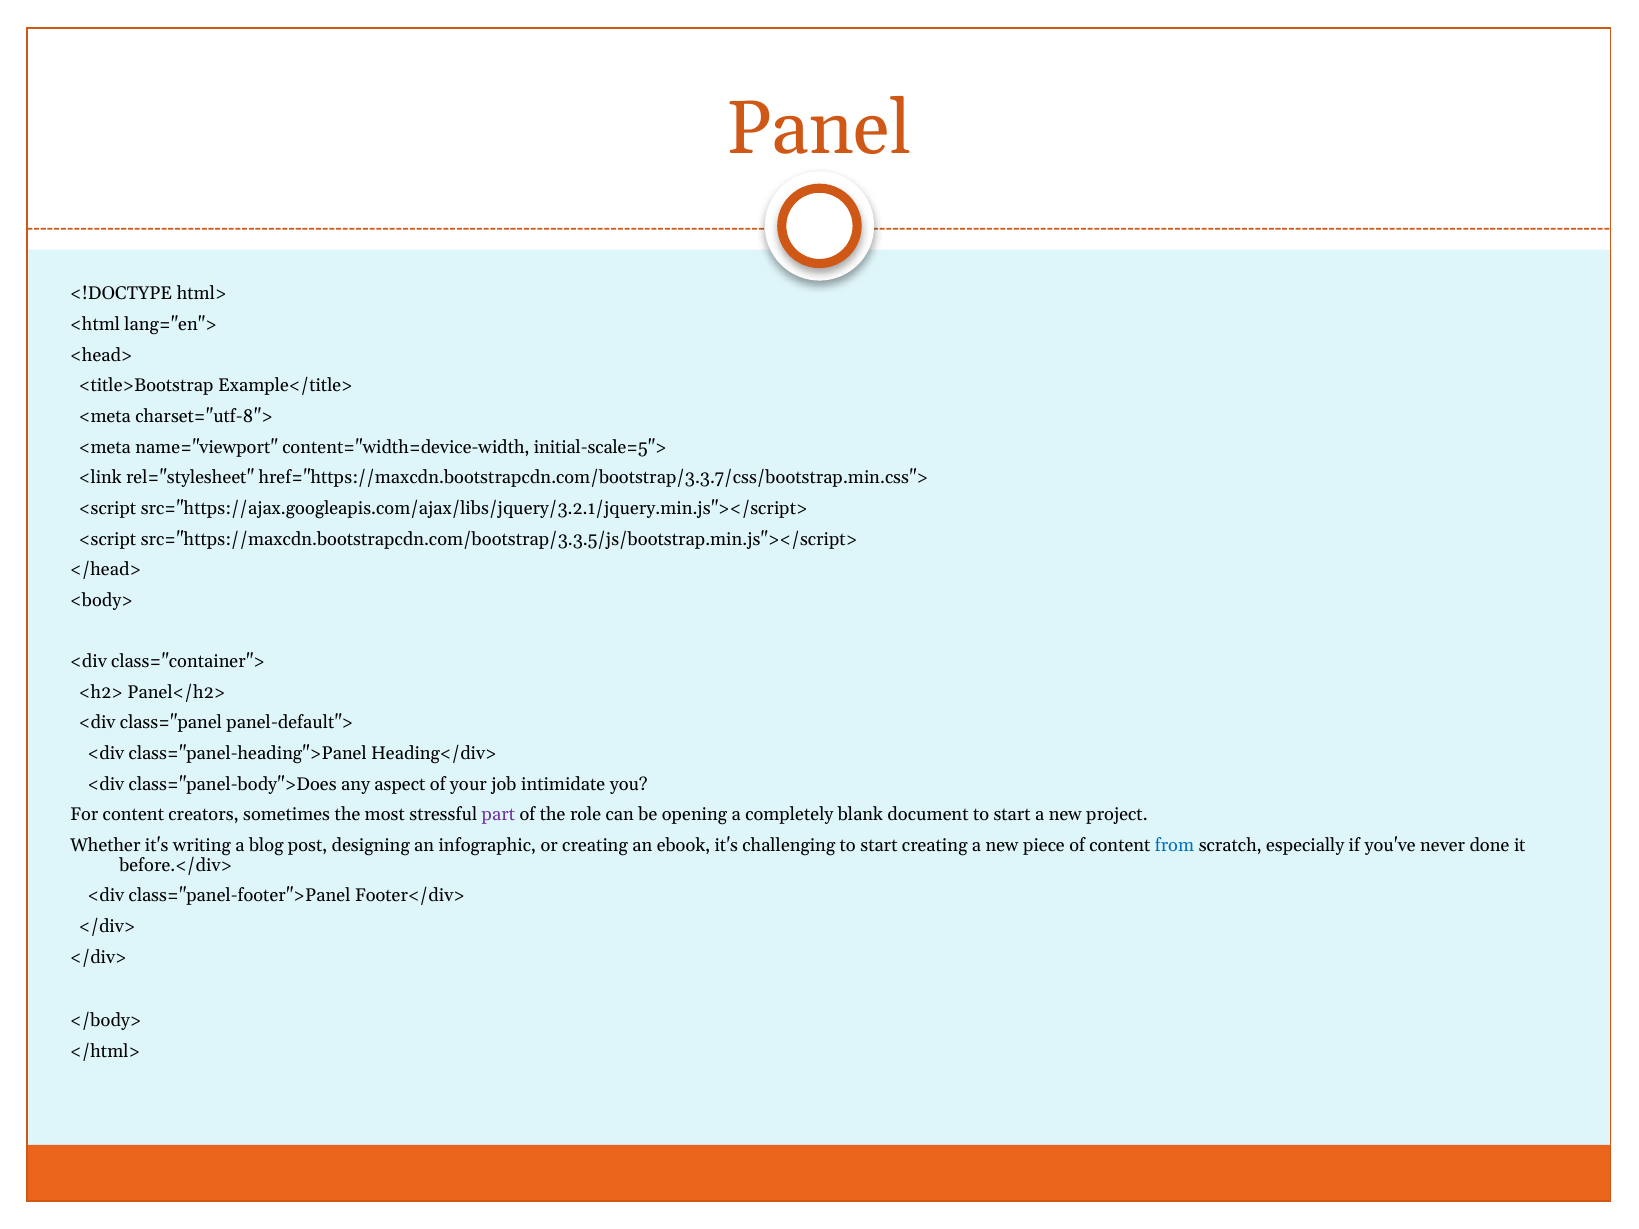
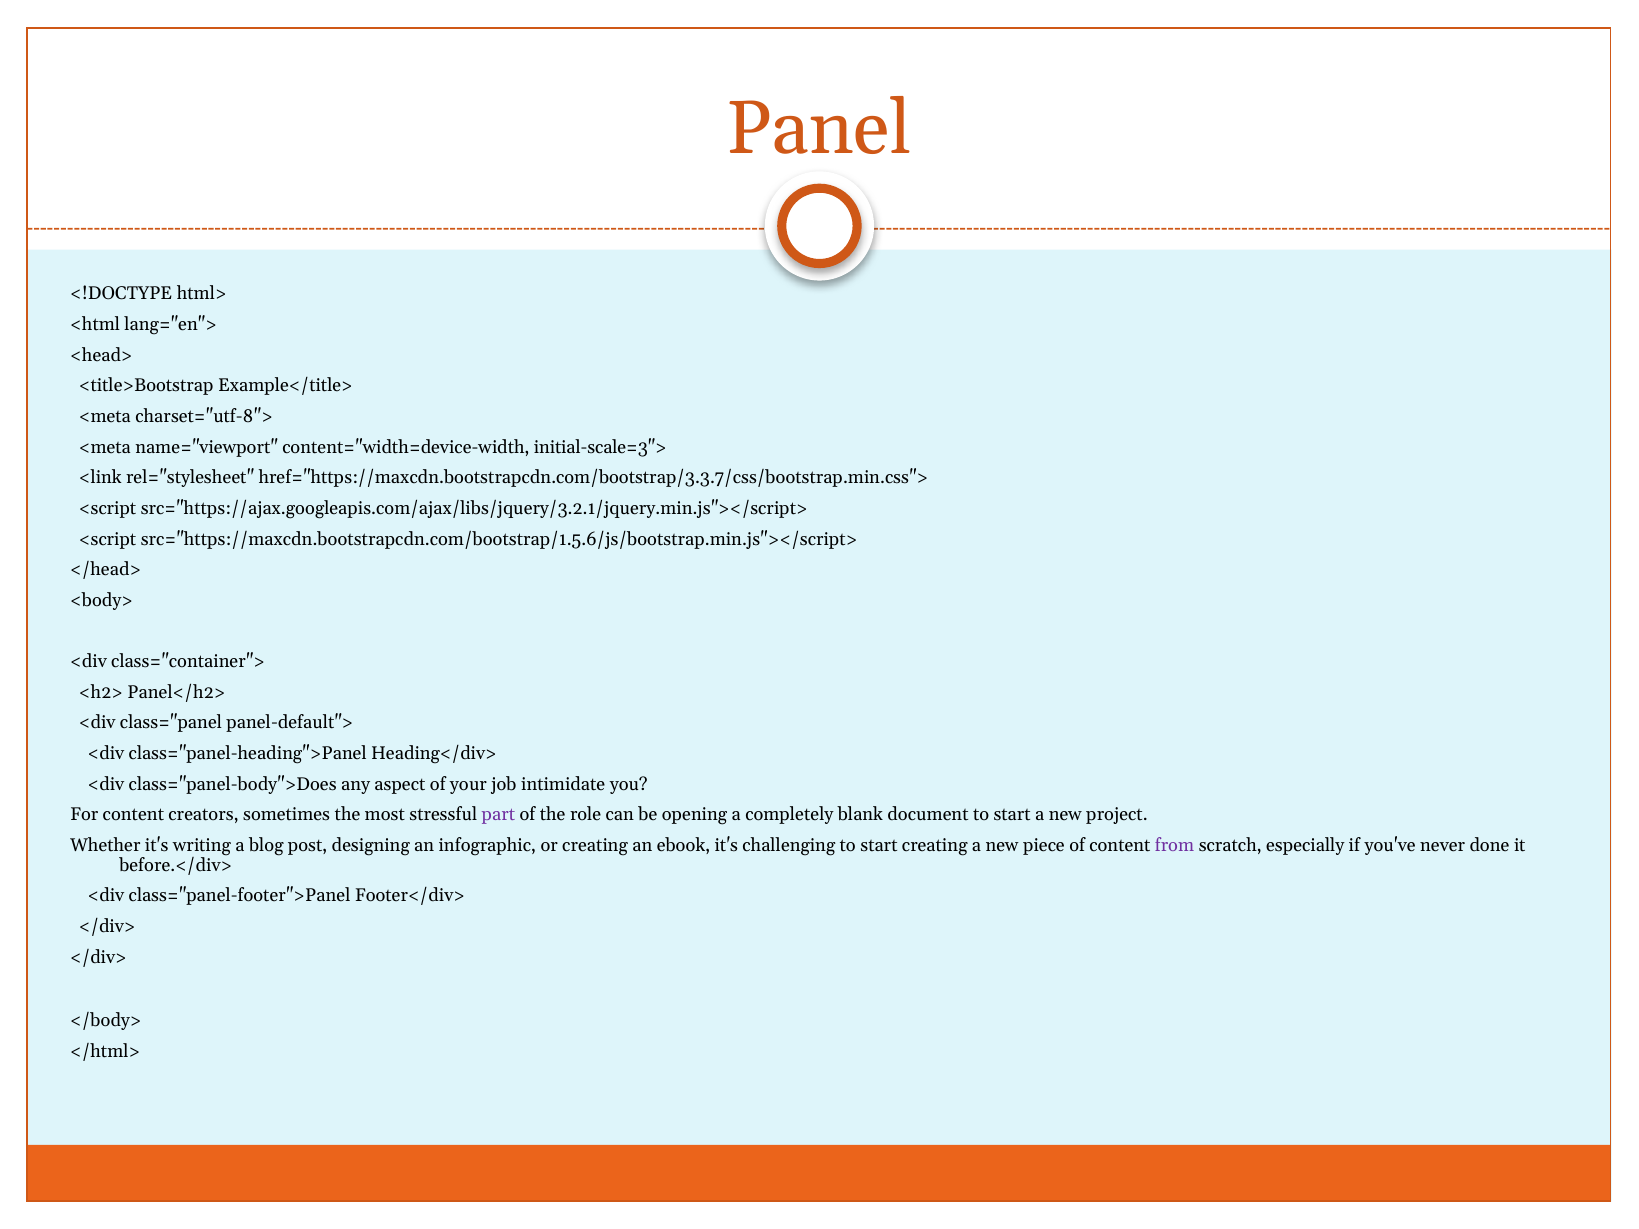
initial-scale=5">: initial-scale=5"> -> initial-scale=3">
src="https://maxcdn.bootstrapcdn.com/bootstrap/3.3.5/js/bootstrap.min.js"></script>: src="https://maxcdn.bootstrapcdn.com/bootstrap/3.3.5/js/bootstrap.min.js"></script> -> src="https://maxcdn.bootstrapcdn.com/bootstrap/1.5.6/js/bootstrap.min.js"></script>
from colour: blue -> purple
